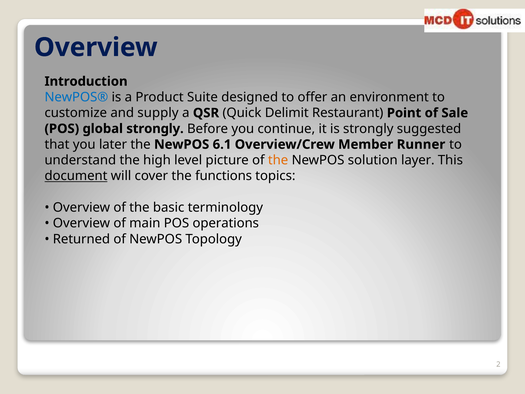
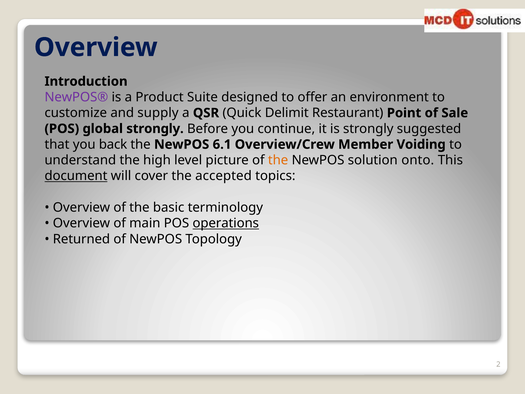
NewPOS® colour: blue -> purple
later: later -> back
Runner: Runner -> Voiding
layer: layer -> onto
functions: functions -> accepted
operations underline: none -> present
